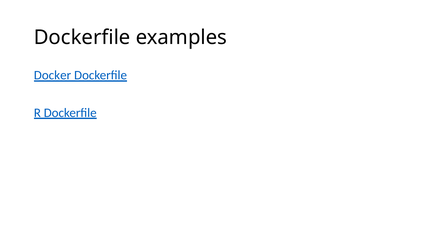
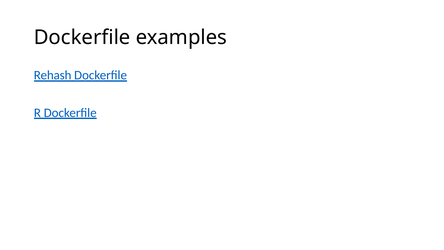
Docker: Docker -> Rehash
